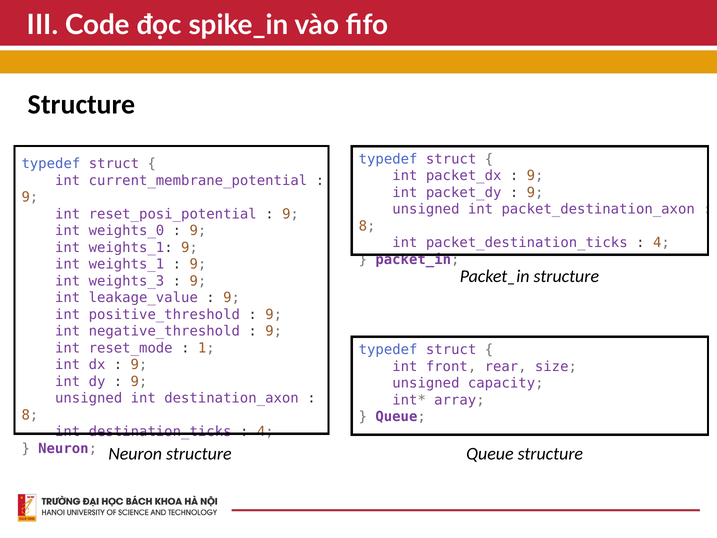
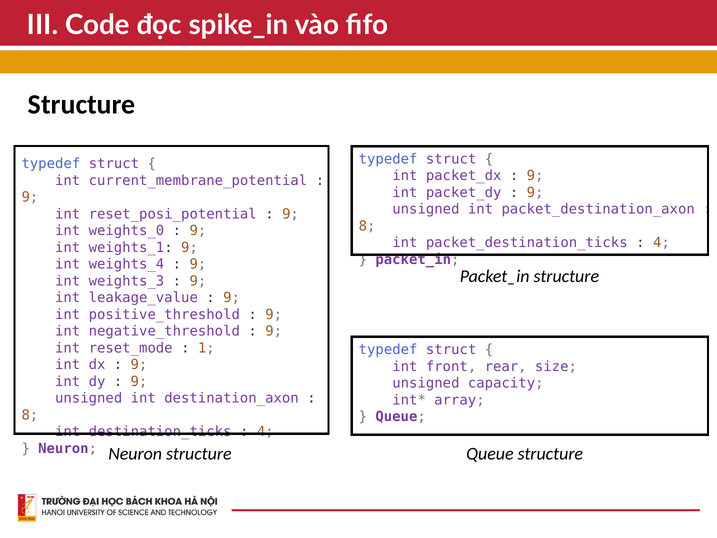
weights_1 at (126, 264): weights_1 -> weights_4
